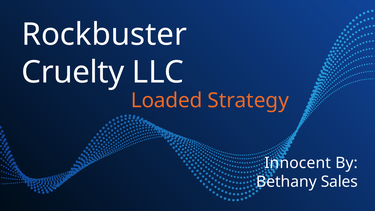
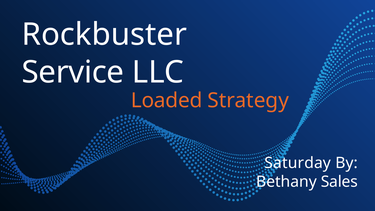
Cruelty: Cruelty -> Service
Innocent: Innocent -> Saturday
